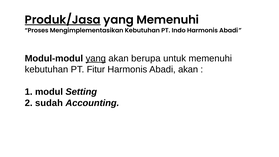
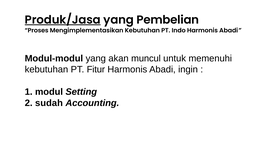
yang Memenuhi: Memenuhi -> Pembelian
yang at (96, 58) underline: present -> none
berupa: berupa -> muncul
Abadi akan: akan -> ingin
